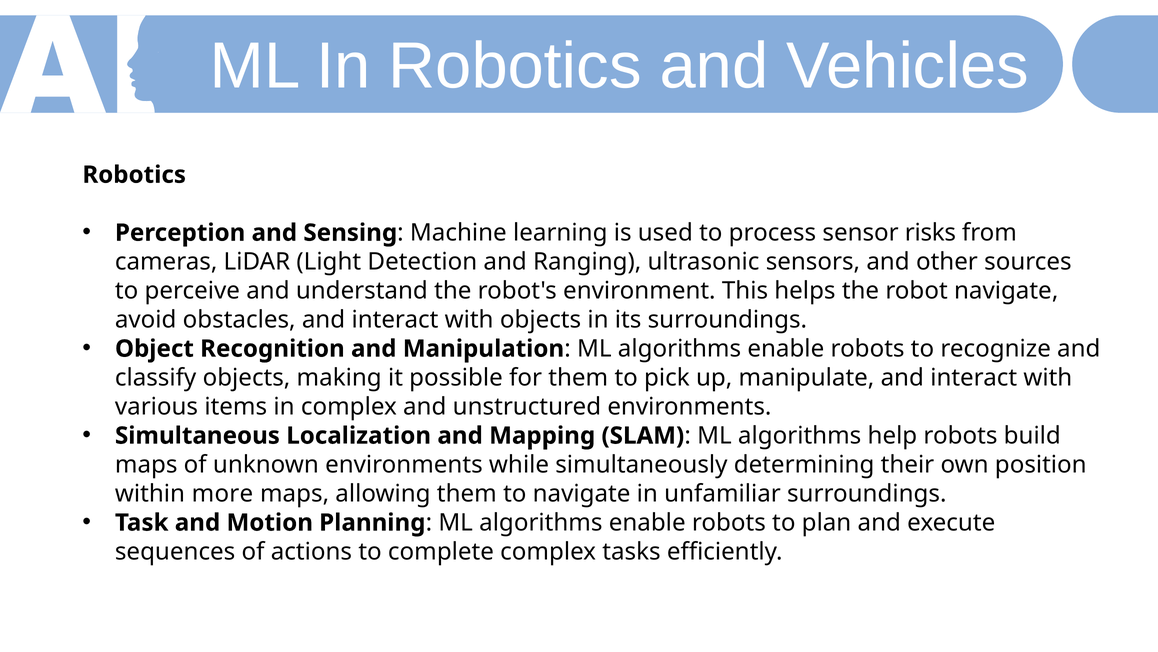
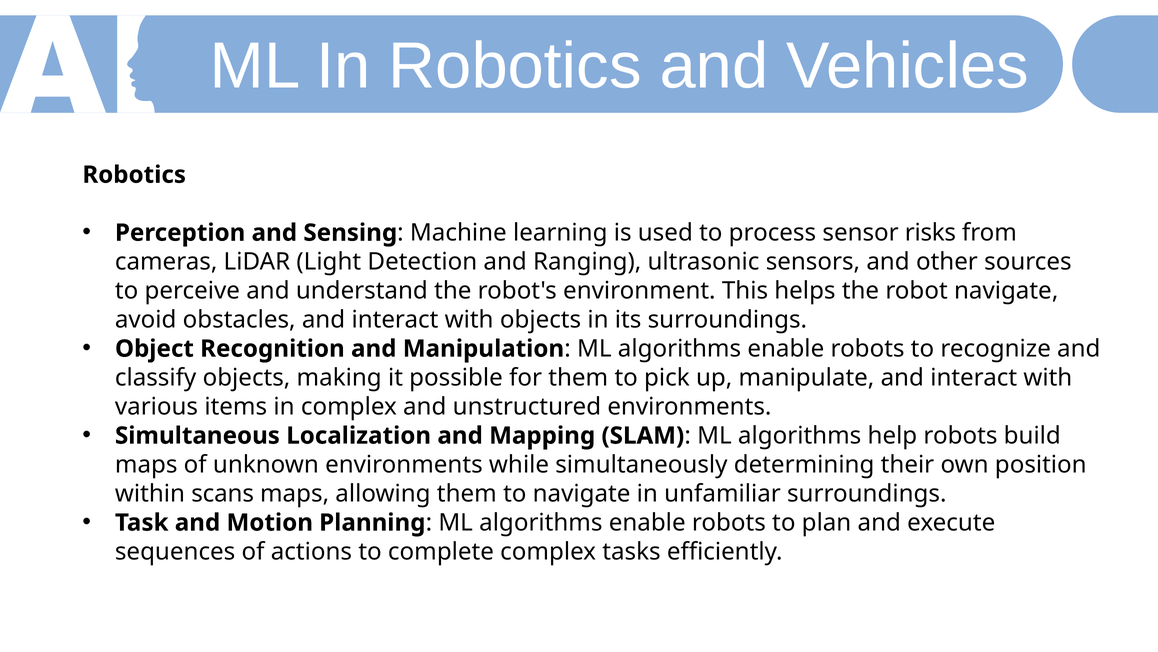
more: more -> scans
